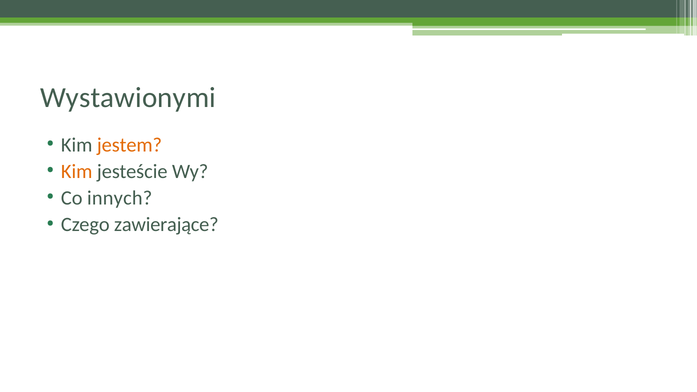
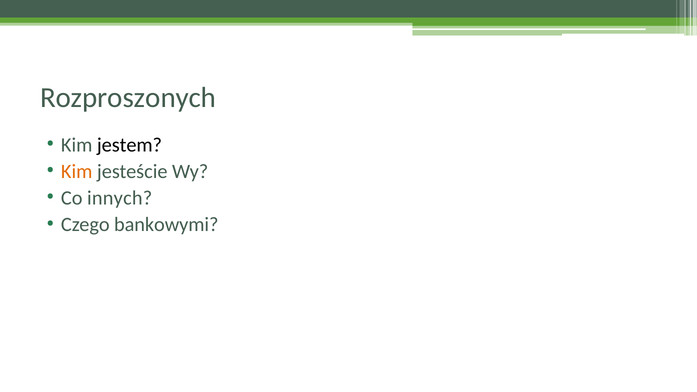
Wystawionymi: Wystawionymi -> Rozproszonych
jestem colour: orange -> black
zawierające: zawierające -> bankowymi
